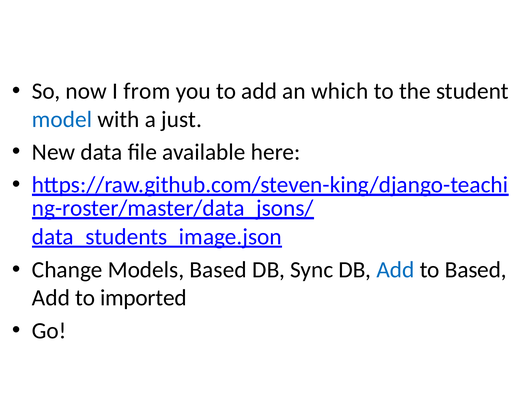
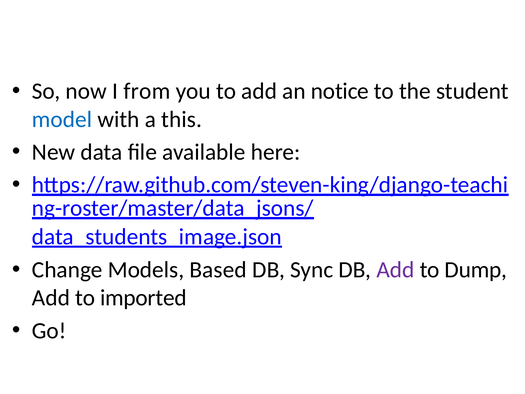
which: which -> notice
just: just -> this
Add at (395, 270) colour: blue -> purple
to Based: Based -> Dump
